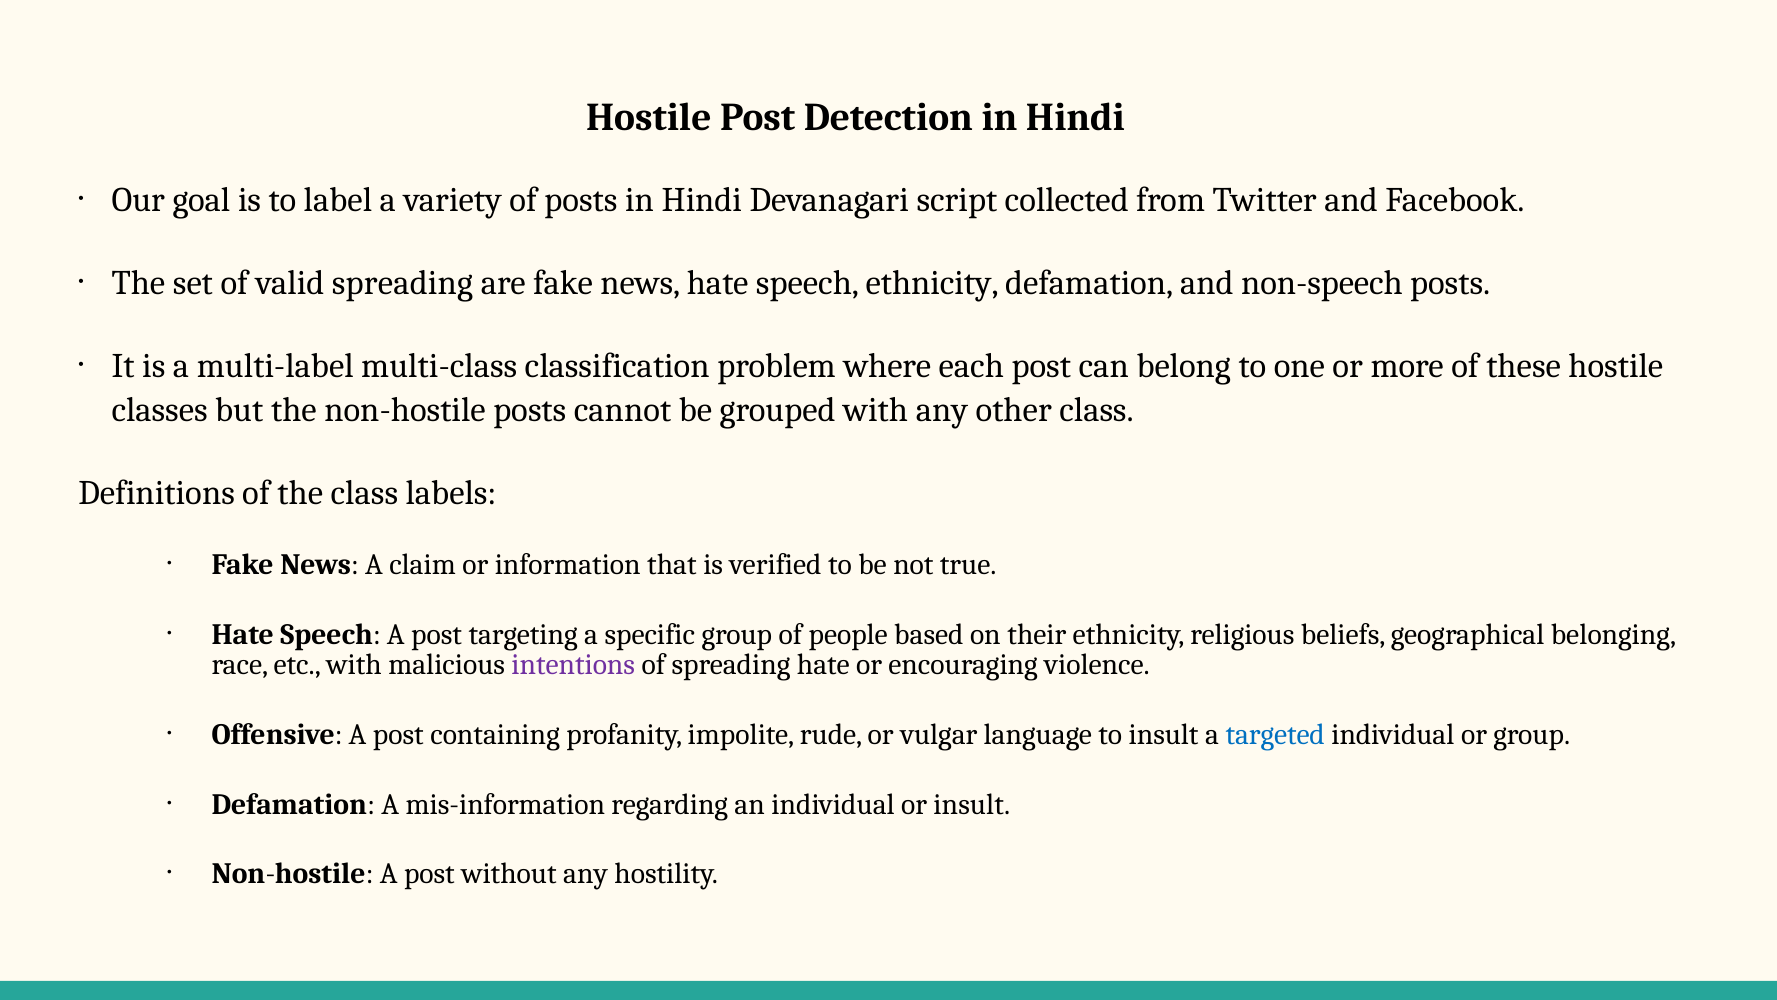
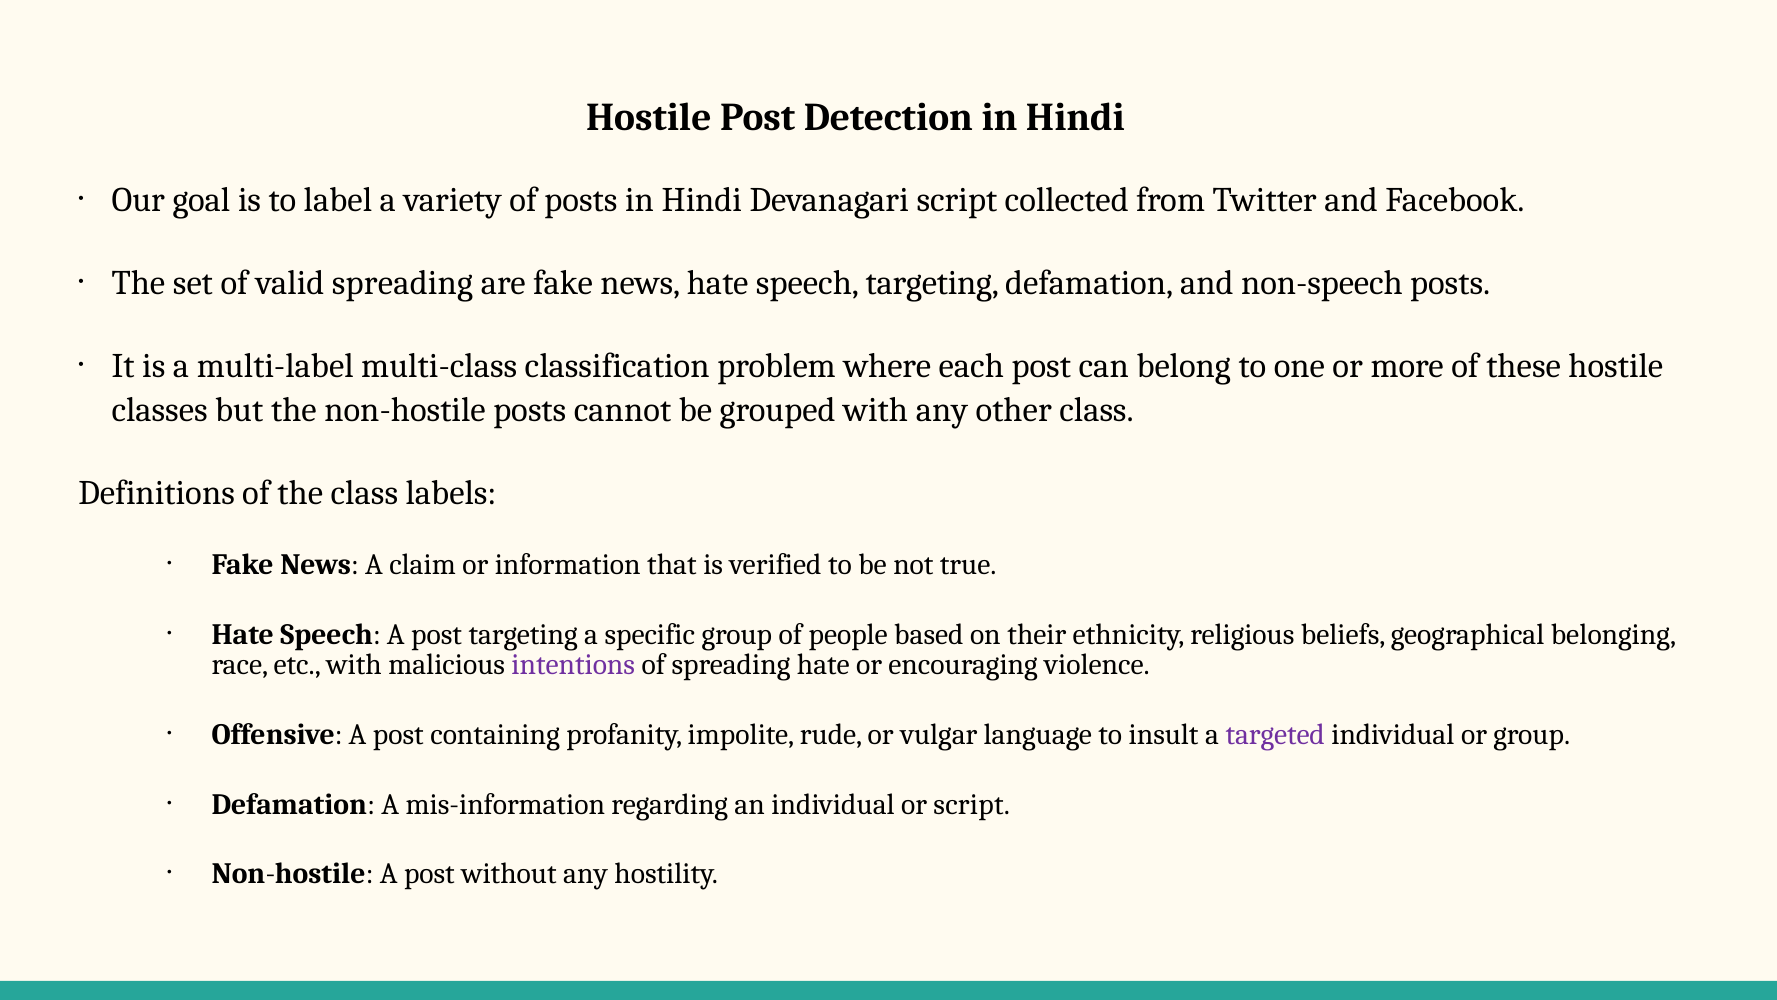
speech ethnicity: ethnicity -> targeting
targeted colour: blue -> purple
or insult: insult -> script
